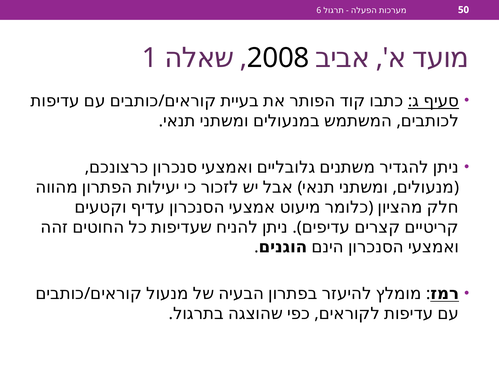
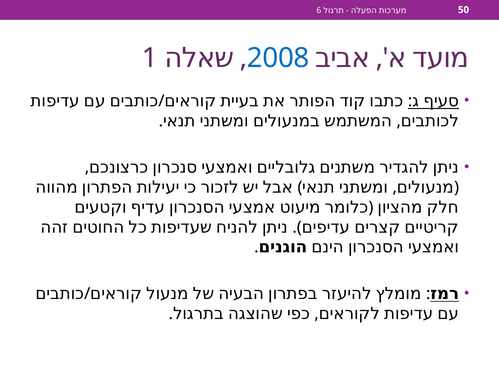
2008 colour: black -> blue
